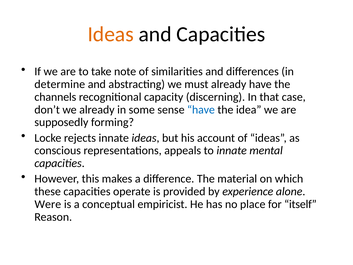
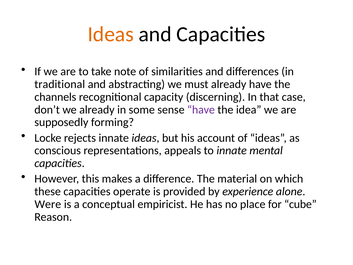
determine: determine -> traditional
have at (201, 110) colour: blue -> purple
itself: itself -> cube
